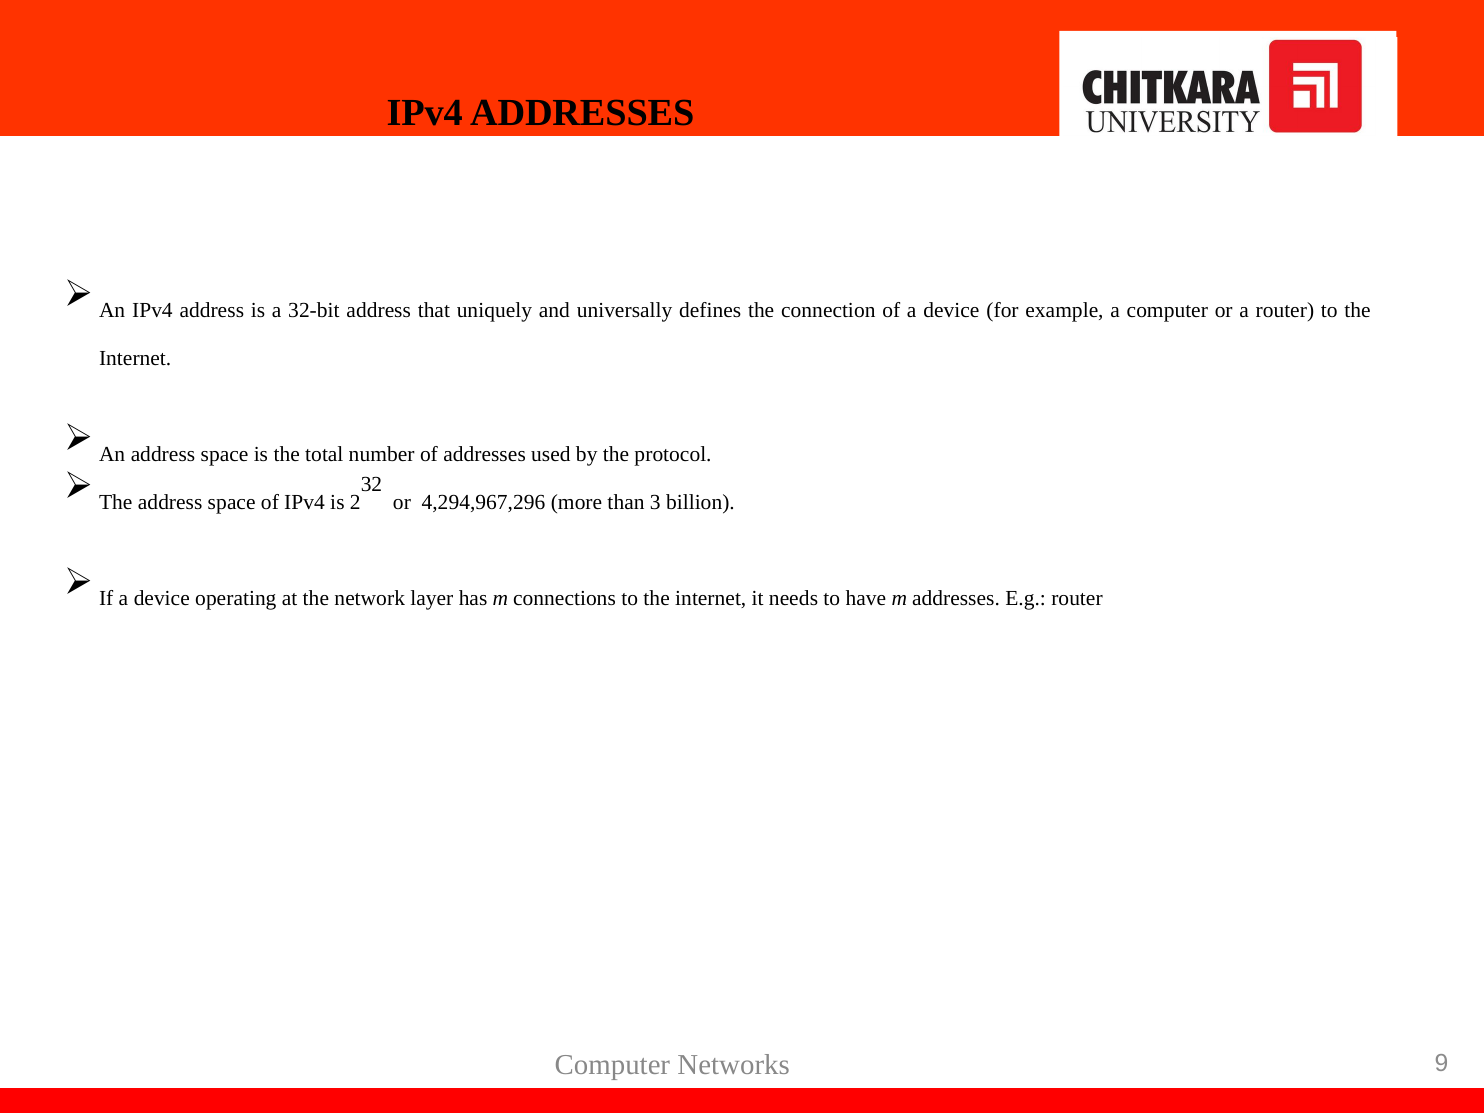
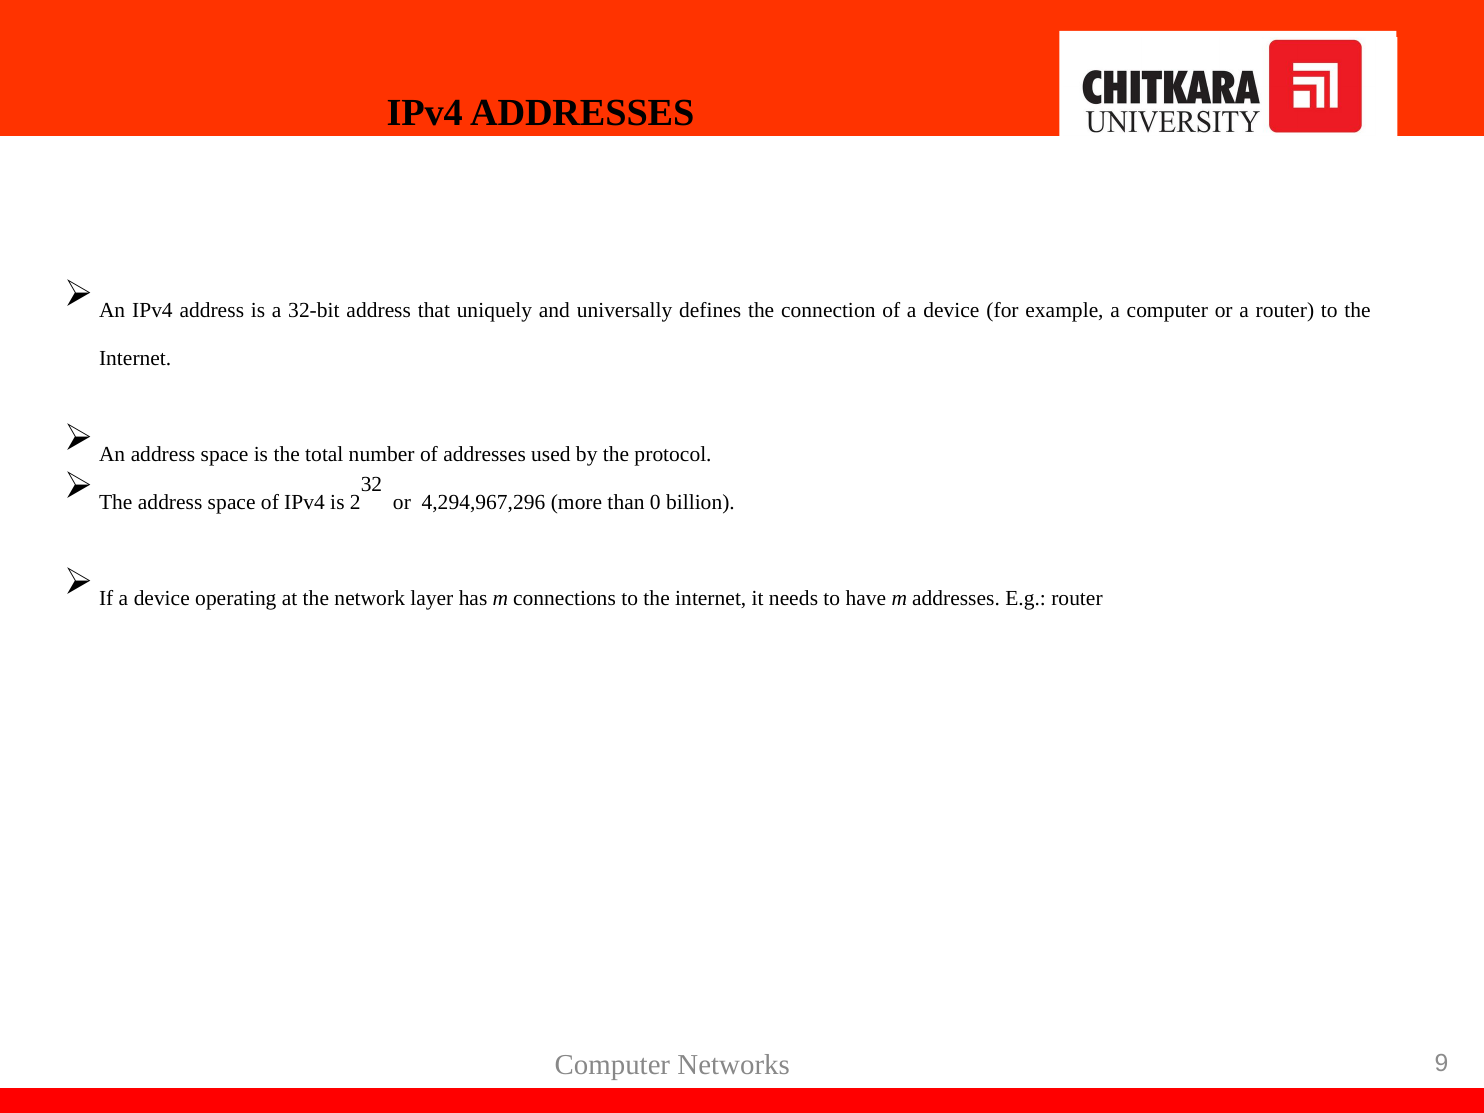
3: 3 -> 0
